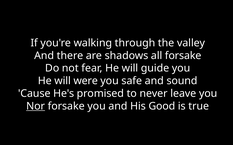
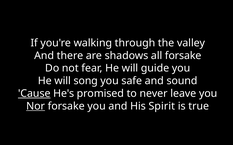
were: were -> song
Cause underline: none -> present
Good: Good -> Spirit
